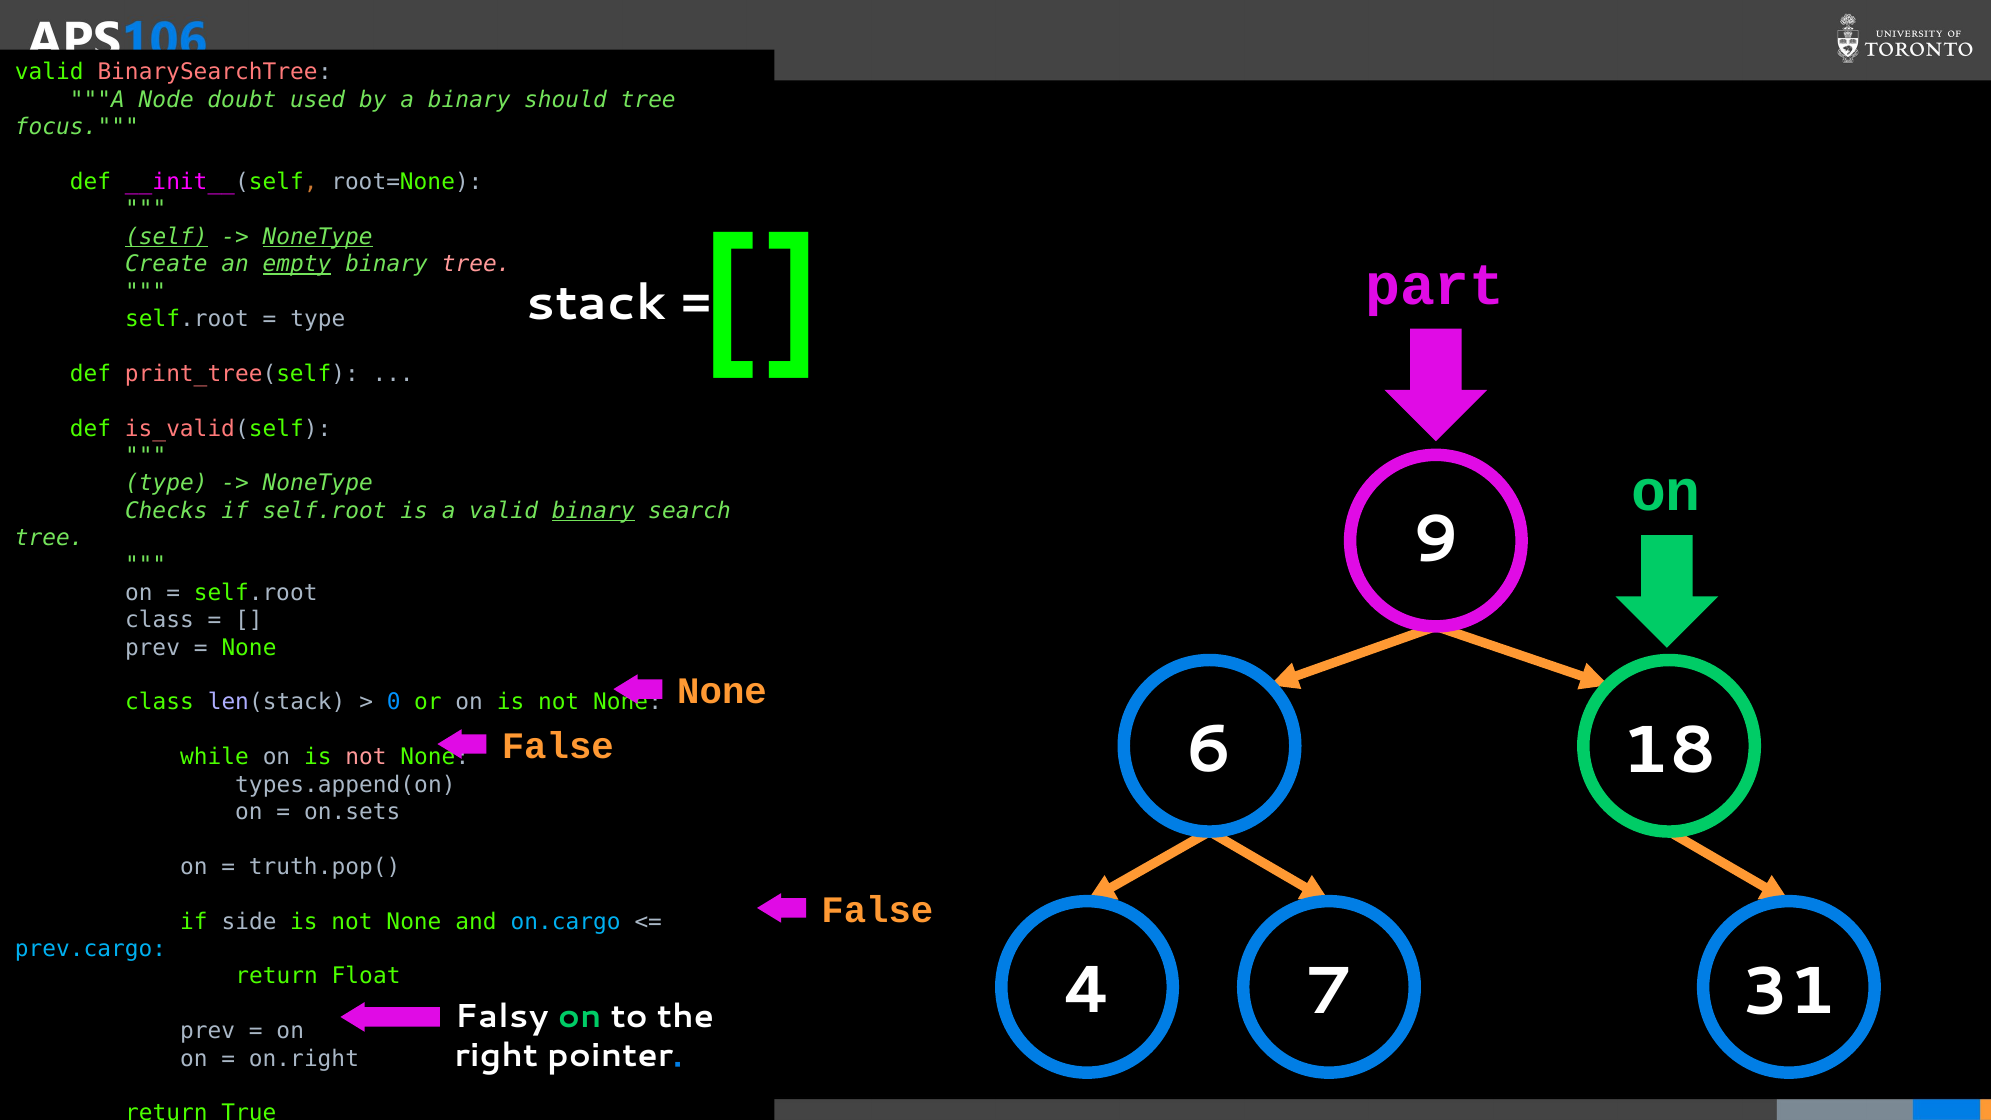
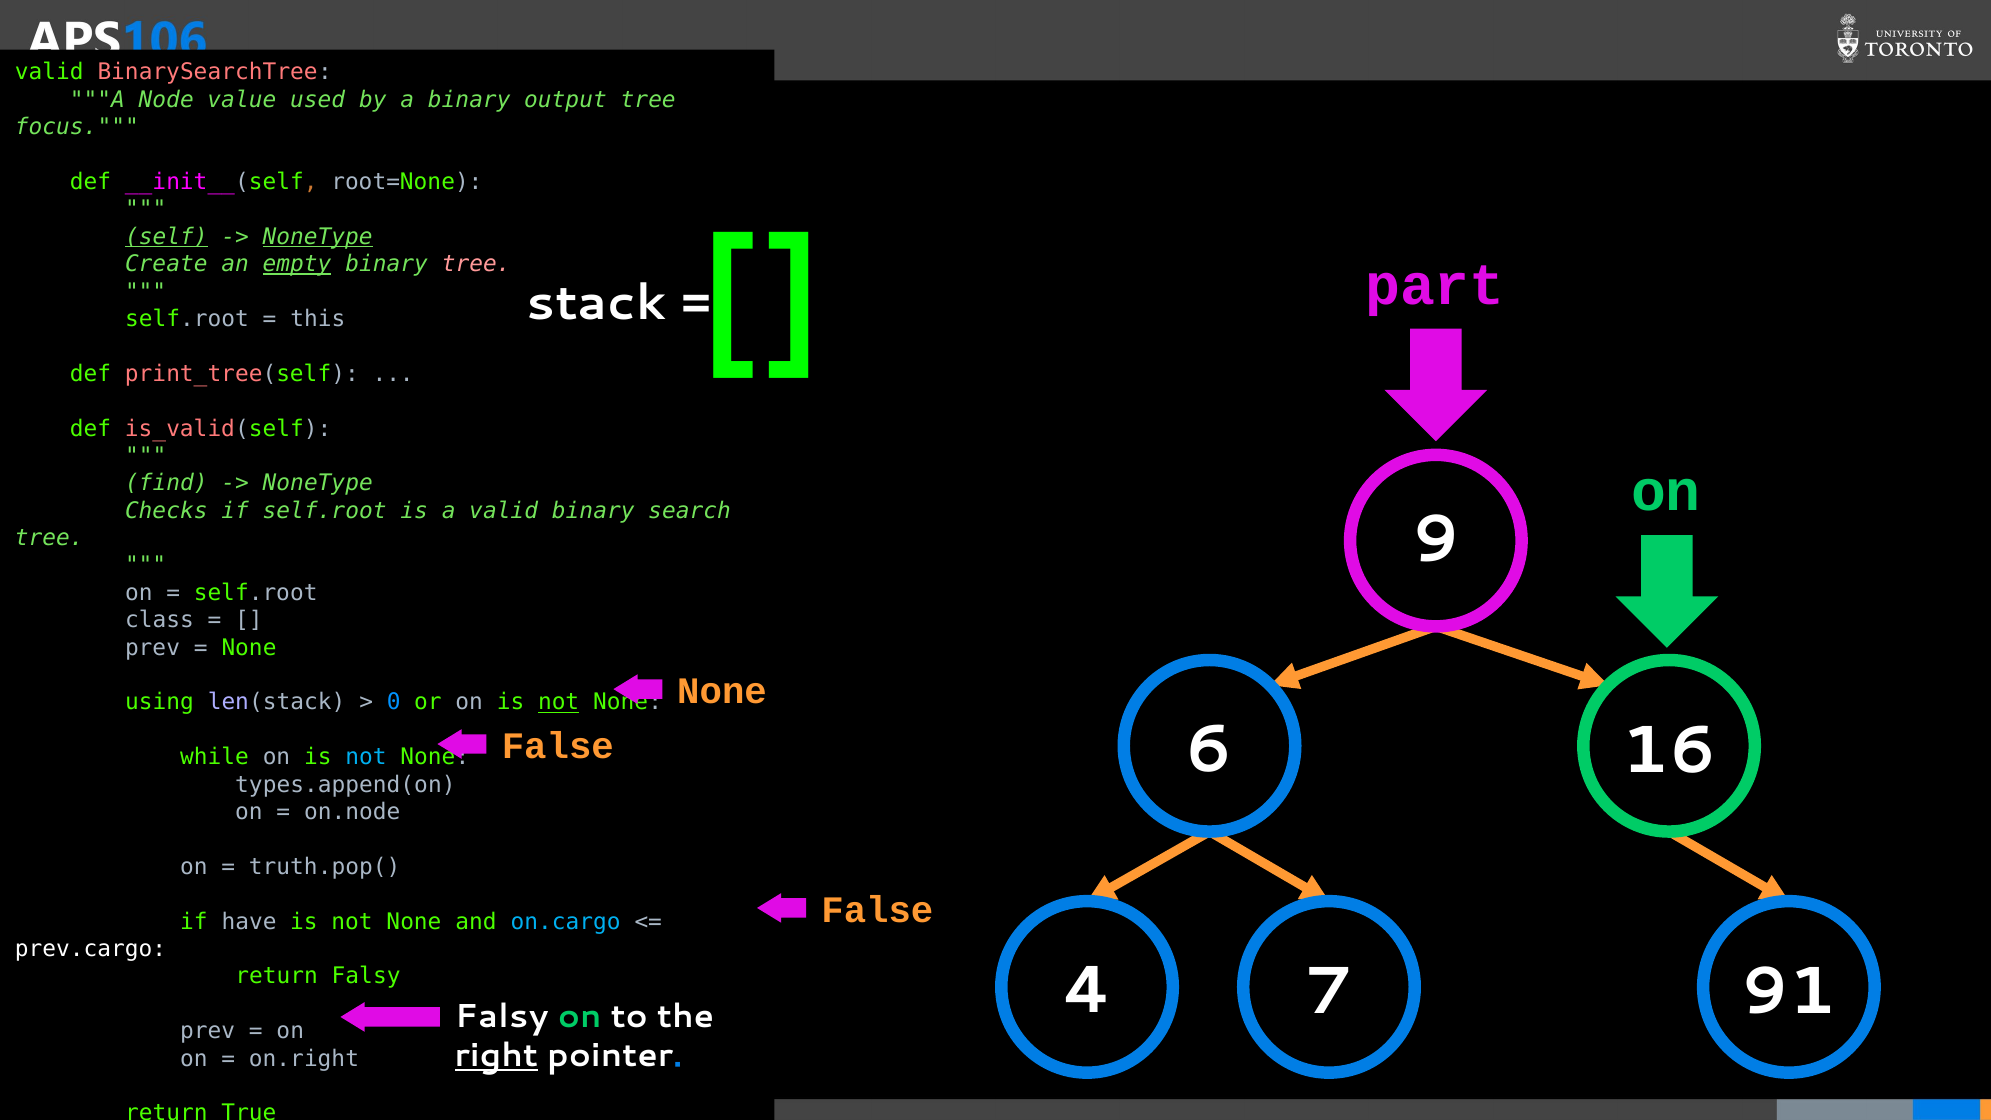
doubt: doubt -> value
should: should -> output
type at (318, 319): type -> this
type at (166, 483): type -> find
binary at (593, 511) underline: present -> none
class at (159, 702): class -> using
not at (559, 702) underline: none -> present
18: 18 -> 16
not at (366, 757) colour: pink -> light blue
on.sets: on.sets -> on.node
side: side -> have
prev.cargo colour: light blue -> white
31: 31 -> 91
return Float: Float -> Falsy
right underline: none -> present
